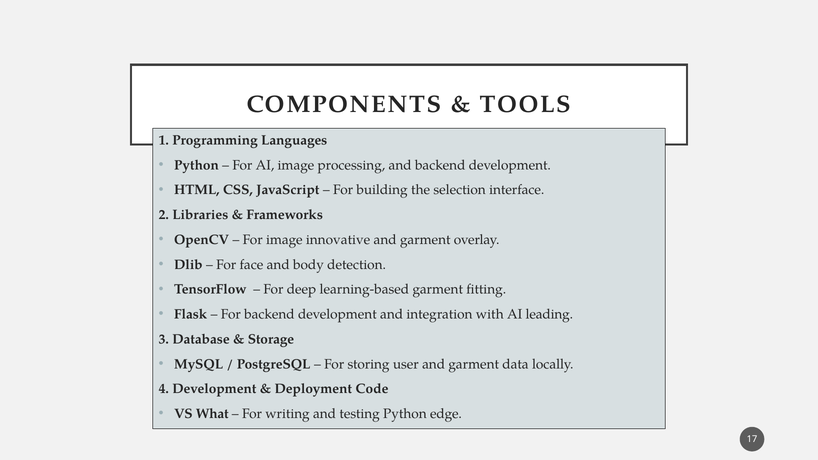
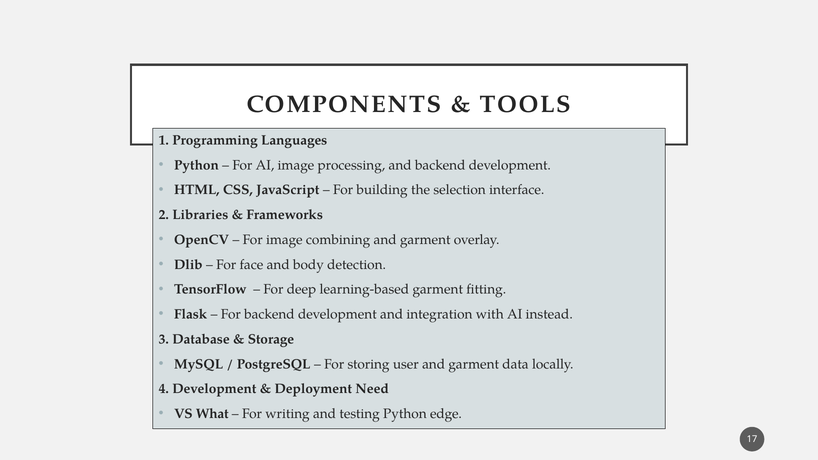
innovative: innovative -> combining
leading: leading -> instead
Code: Code -> Need
